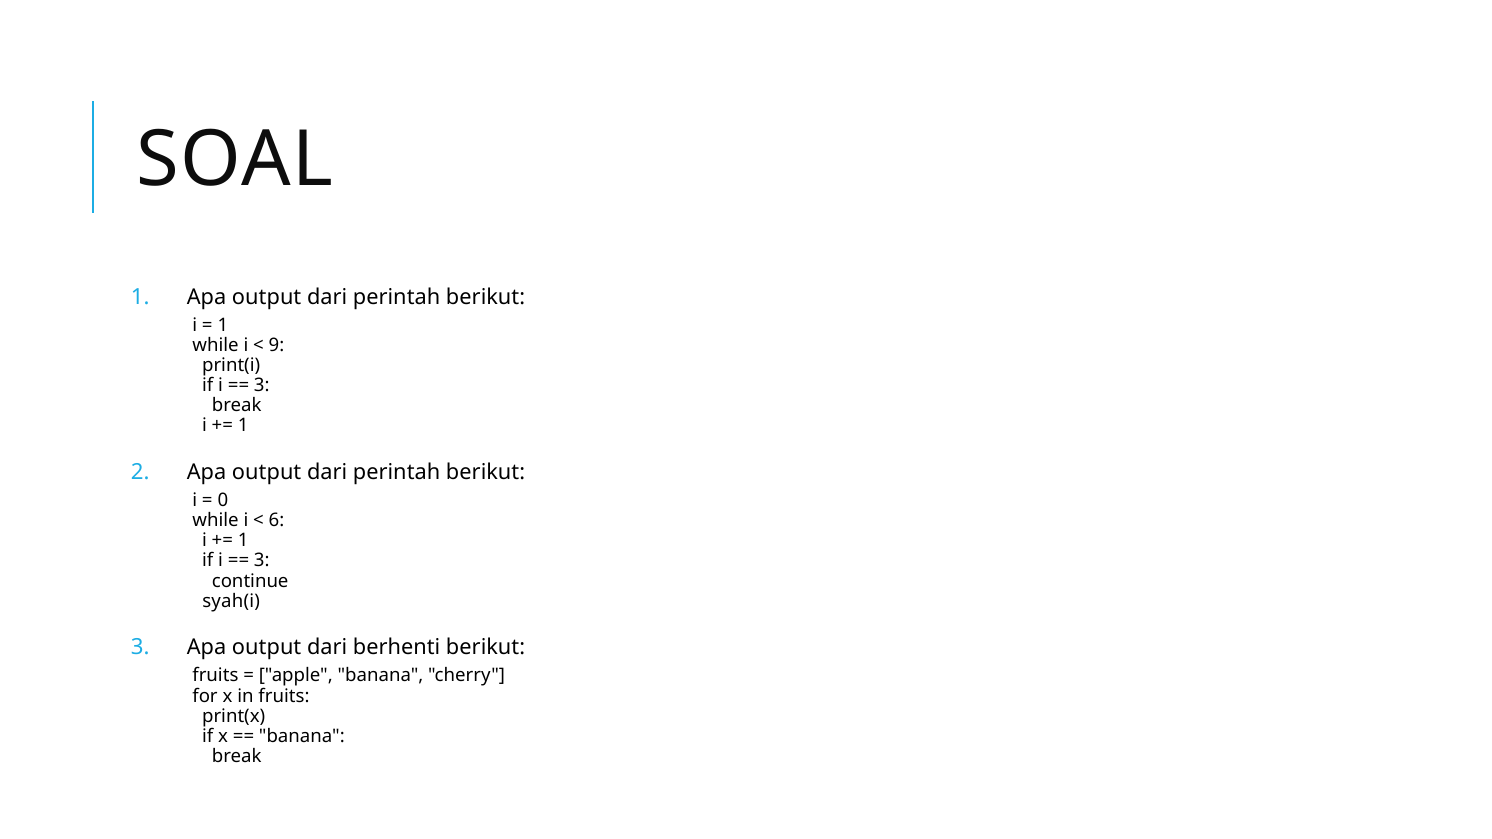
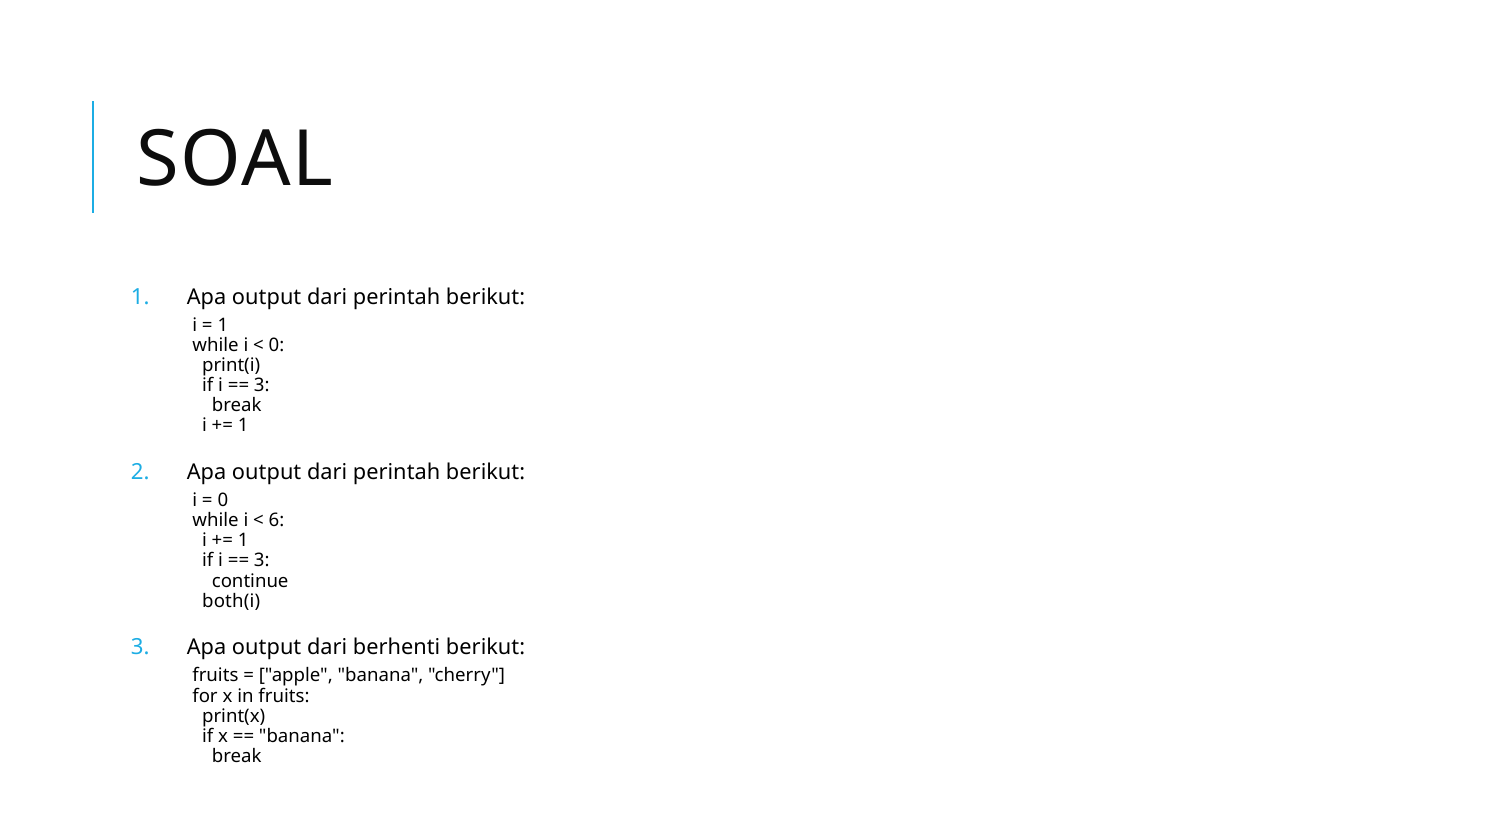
9 at (276, 345): 9 -> 0
syah(i: syah(i -> both(i
